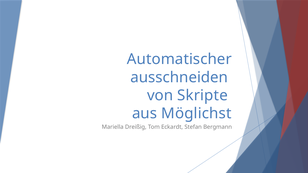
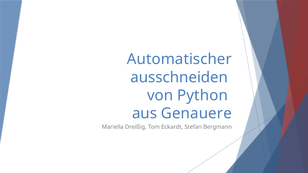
Skripte: Skripte -> Python
Möglichst: Möglichst -> Genauere
